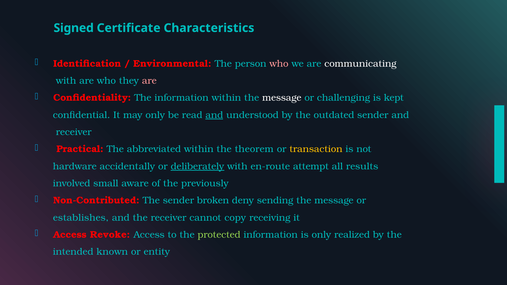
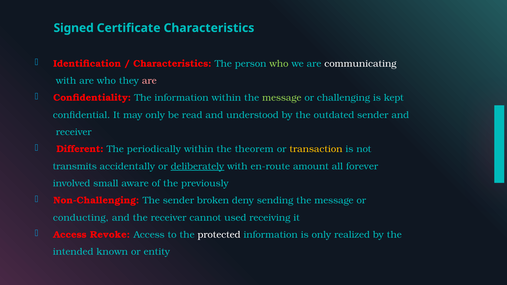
Environmental at (172, 64): Environmental -> Characteristics
who at (279, 64) colour: pink -> light green
message at (282, 98) colour: white -> light green
and at (214, 115) underline: present -> none
Practical: Practical -> Different
abbreviated: abbreviated -> periodically
hardware: hardware -> transmits
attempt: attempt -> amount
results: results -> forever
Non-Contributed: Non-Contributed -> Non-Challenging
establishes: establishes -> conducting
copy: copy -> used
protected colour: light green -> white
